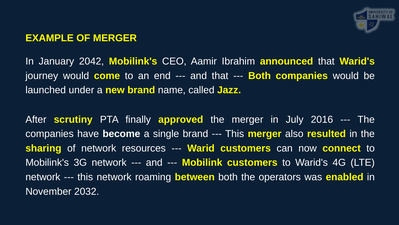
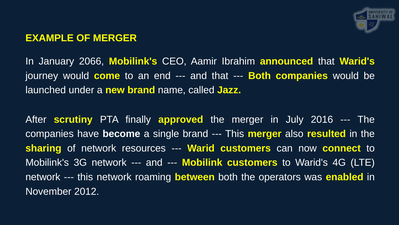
2042: 2042 -> 2066
2032: 2032 -> 2012
